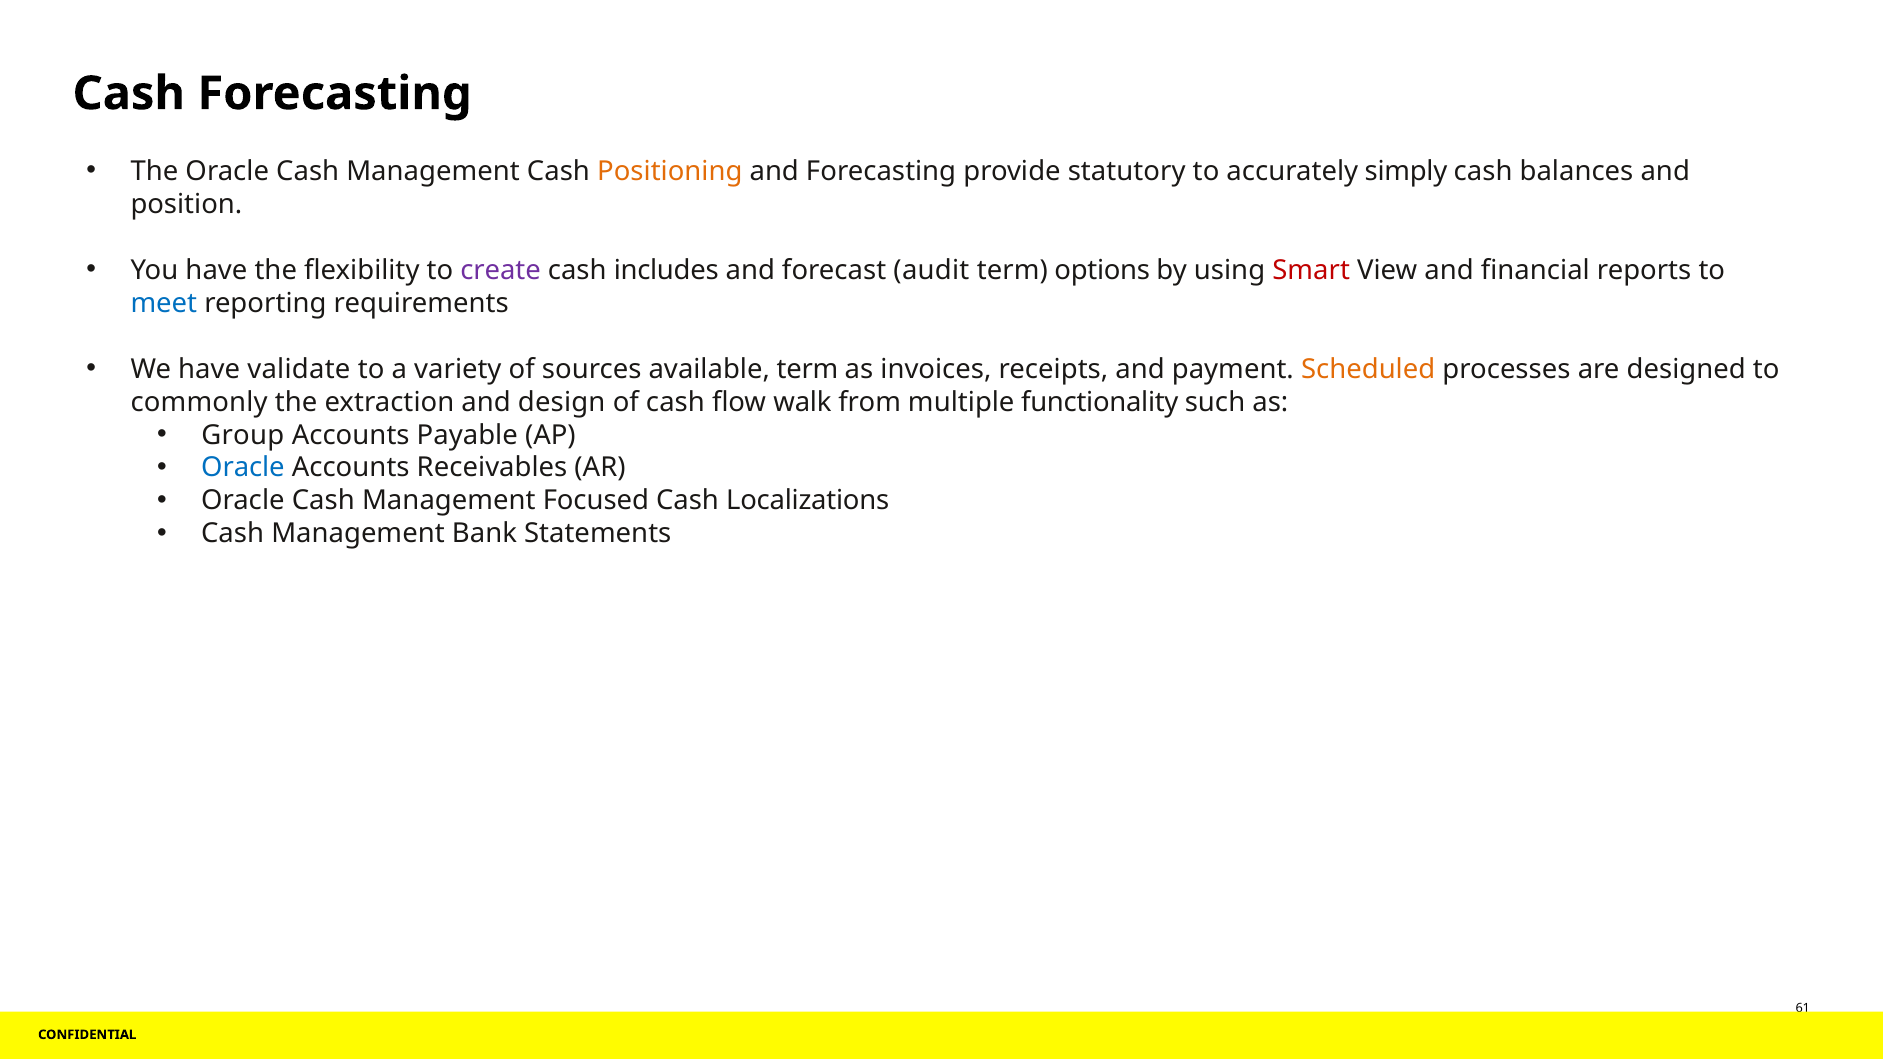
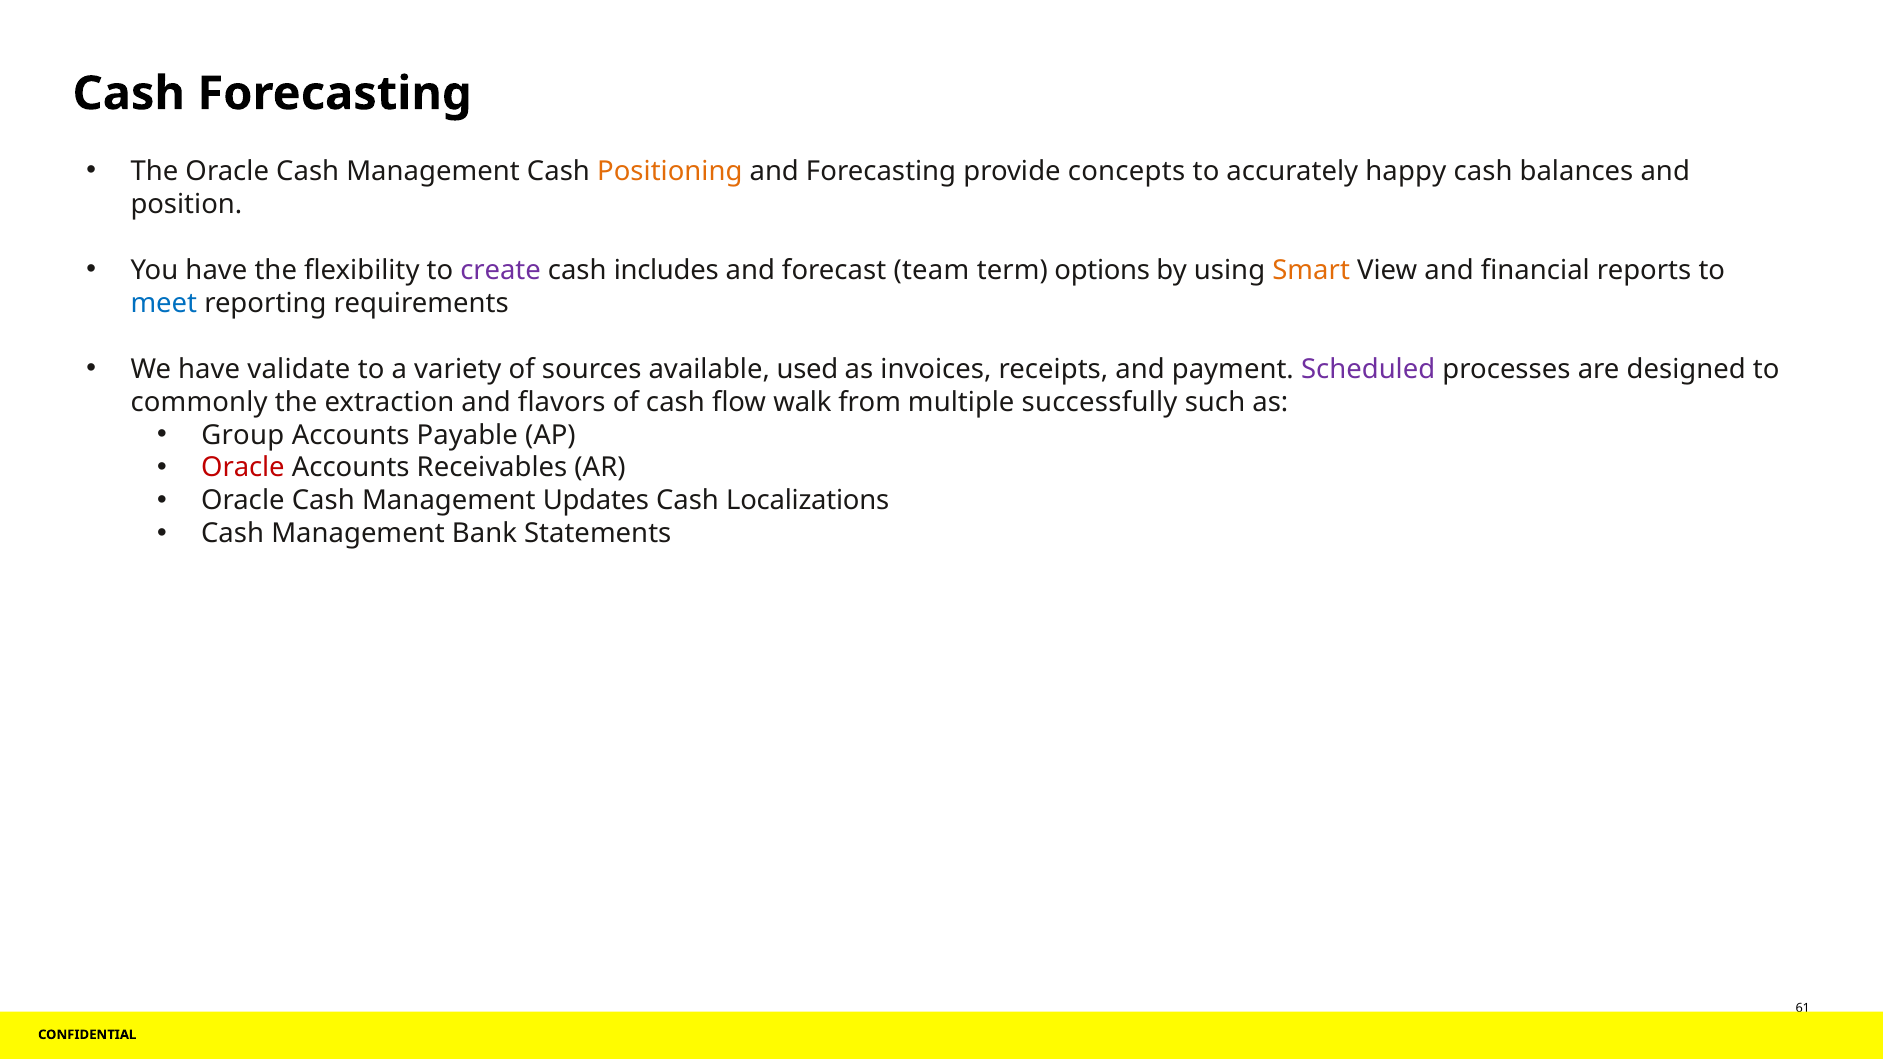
statutory: statutory -> concepts
simply: simply -> happy
audit: audit -> team
Smart colour: red -> orange
available term: term -> used
Scheduled colour: orange -> purple
design: design -> flavors
functionality: functionality -> successfully
Oracle at (243, 468) colour: blue -> red
Focused: Focused -> Updates
